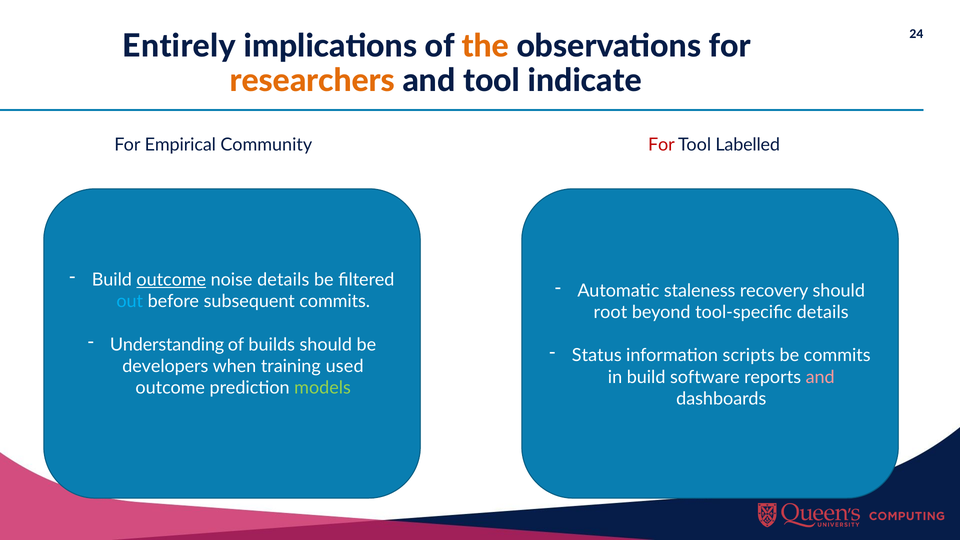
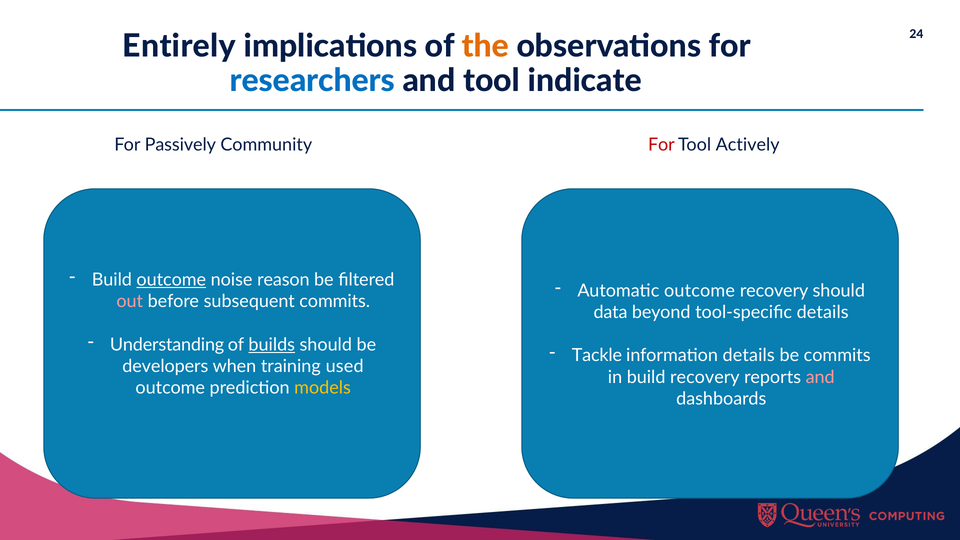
researchers colour: orange -> blue
Empirical: Empirical -> Passively
Labelled: Labelled -> Actively
noise details: details -> reason
Automatic staleness: staleness -> outcome
out colour: light blue -> pink
root: root -> data
builds underline: none -> present
Status: Status -> Tackle
information scripts: scripts -> details
build software: software -> recovery
models colour: light green -> yellow
